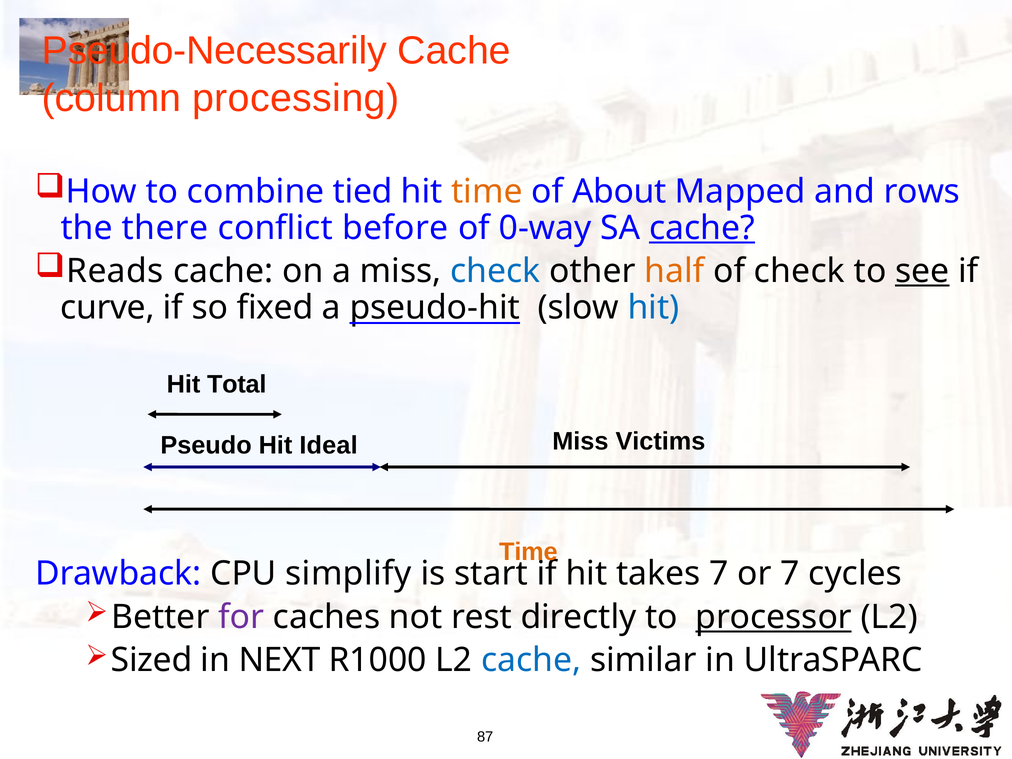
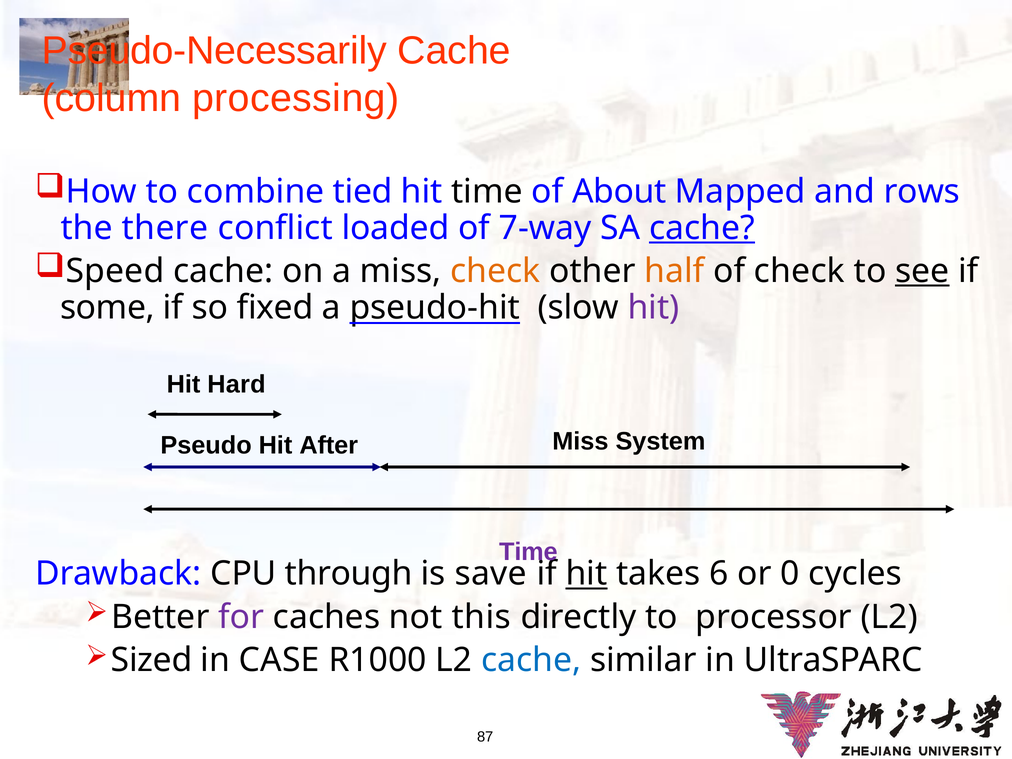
time at (487, 192) colour: orange -> black
before: before -> loaded
0-way: 0-way -> 7-way
Reads: Reads -> Speed
check at (495, 271) colour: blue -> orange
curve: curve -> some
hit at (653, 308) colour: blue -> purple
Total: Total -> Hard
Ideal: Ideal -> After
Victims: Victims -> System
Time at (528, 552) colour: orange -> purple
simplify: simplify -> through
start: start -> save
hit at (587, 574) underline: none -> present
takes 7: 7 -> 6
or 7: 7 -> 0
rest: rest -> this
processor underline: present -> none
NEXT: NEXT -> CASE
